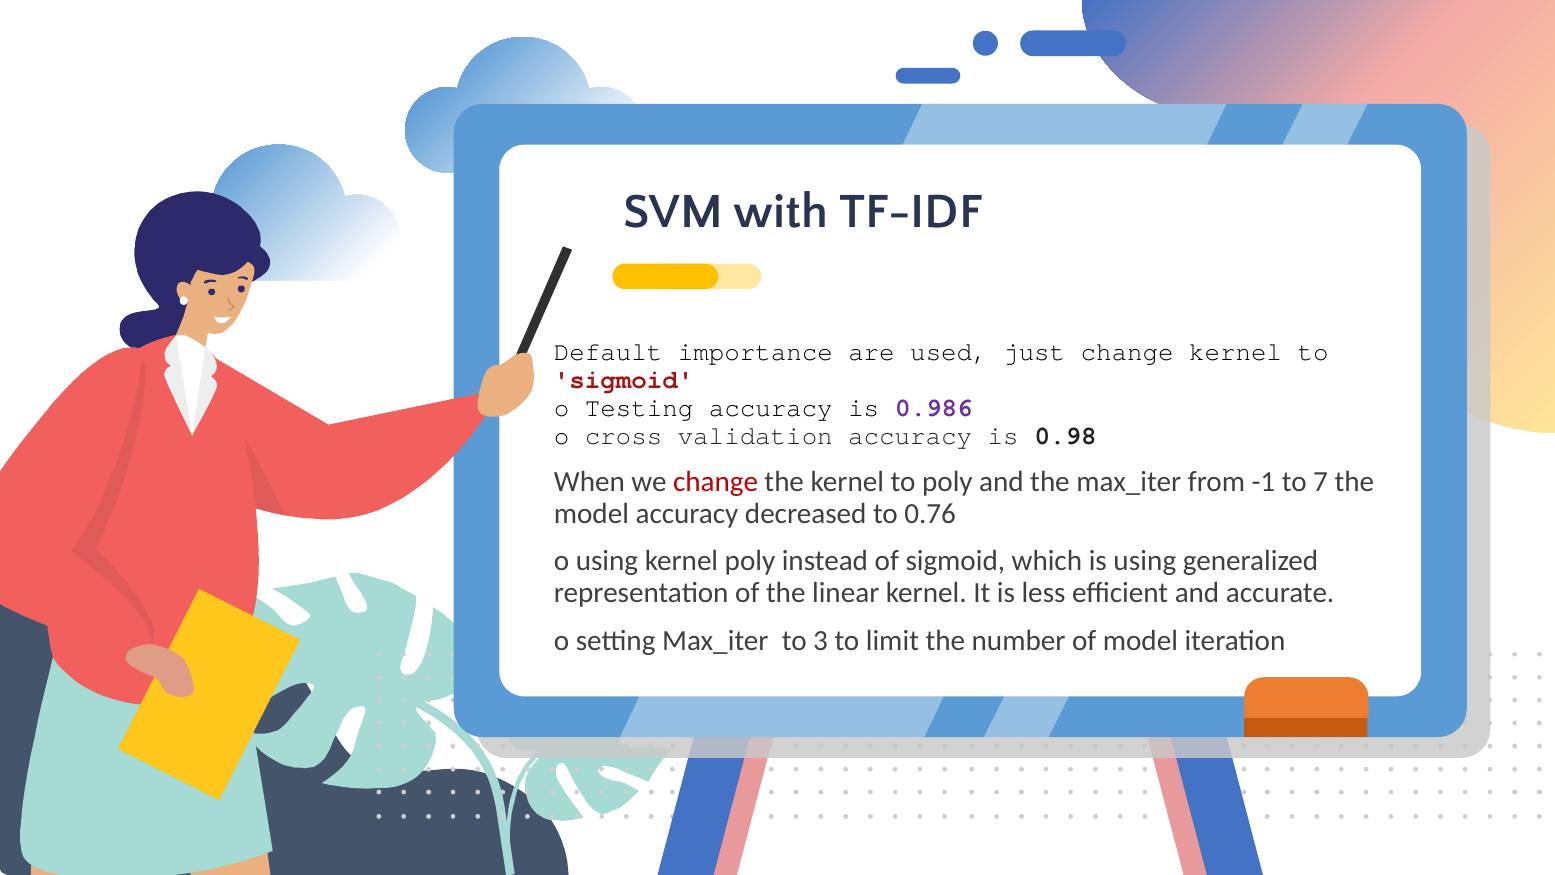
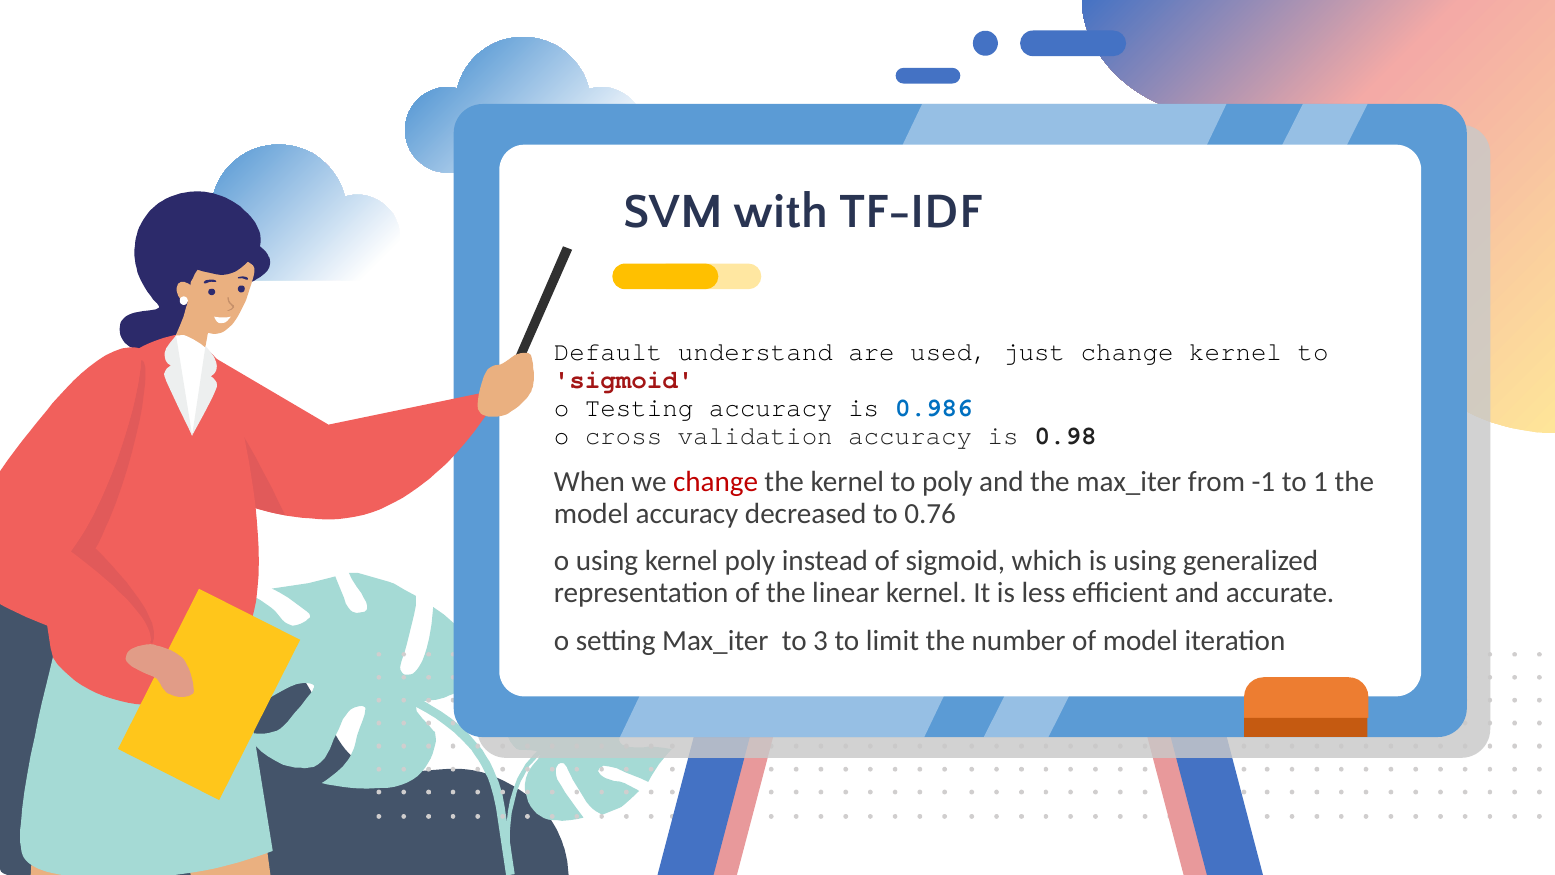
importance: importance -> understand
0.986 colour: purple -> blue
7: 7 -> 1
